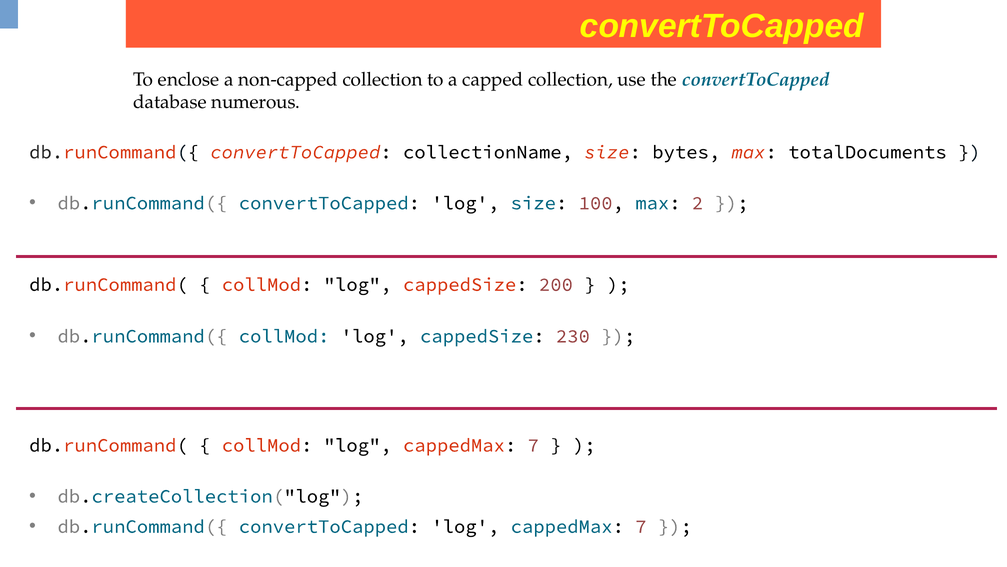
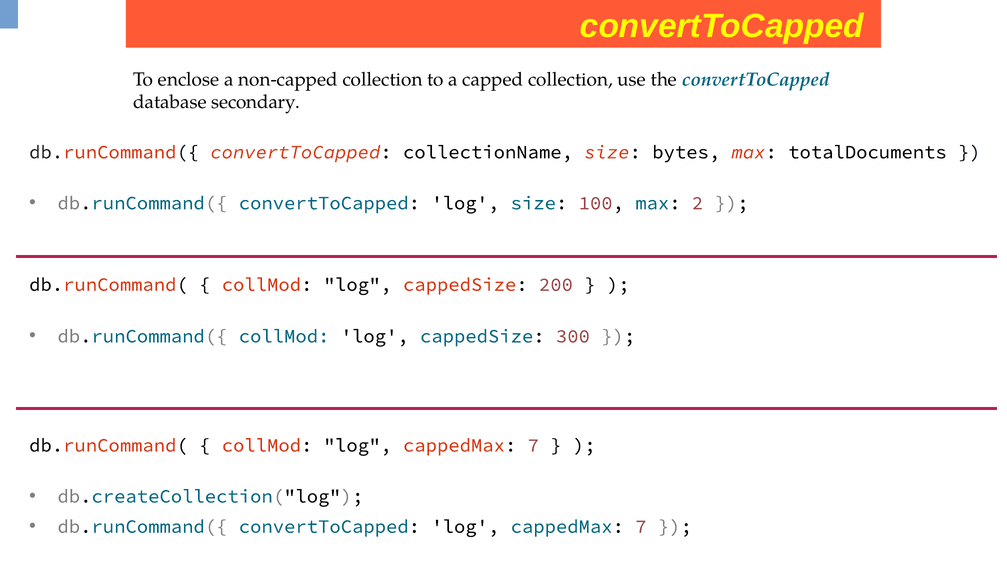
numerous: numerous -> secondary
230: 230 -> 300
